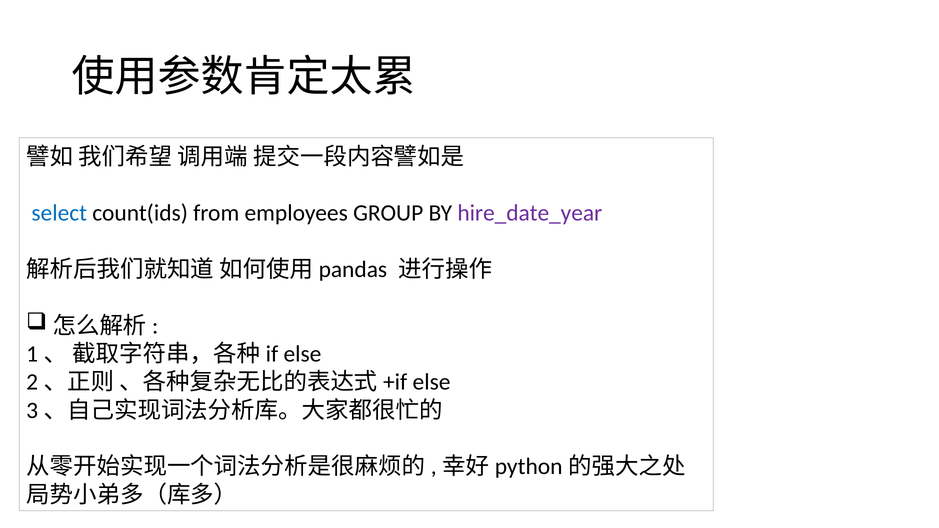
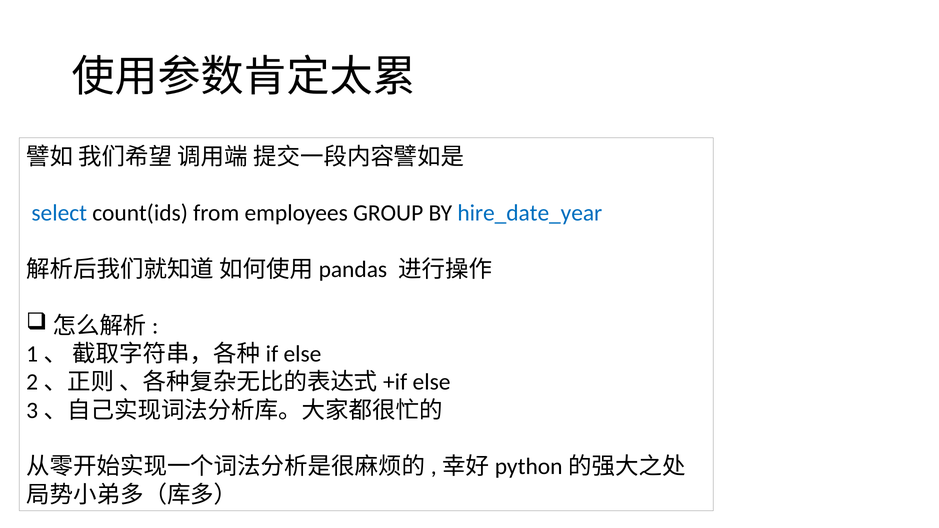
hire_date_year colour: purple -> blue
